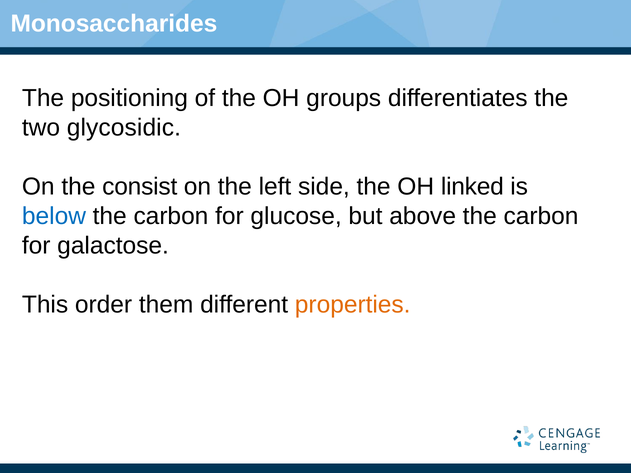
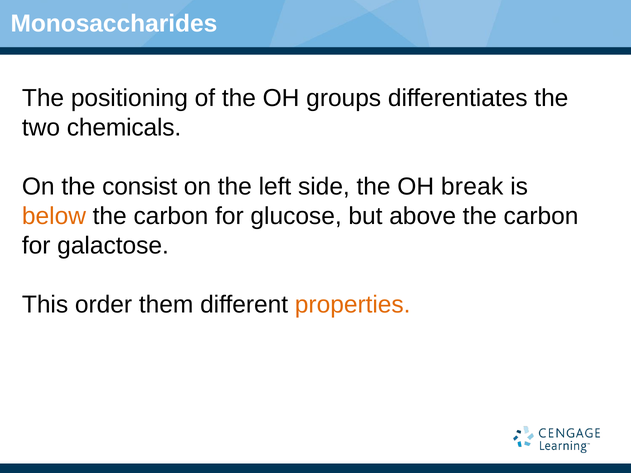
glycosidic: glycosidic -> chemicals
linked: linked -> break
below colour: blue -> orange
